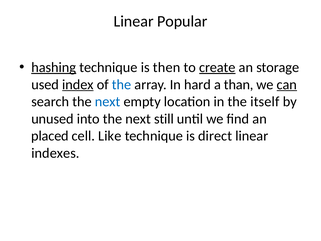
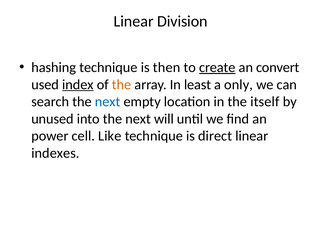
Popular: Popular -> Division
hashing underline: present -> none
storage: storage -> convert
the at (122, 84) colour: blue -> orange
hard: hard -> least
than: than -> only
can underline: present -> none
still: still -> will
placed: placed -> power
